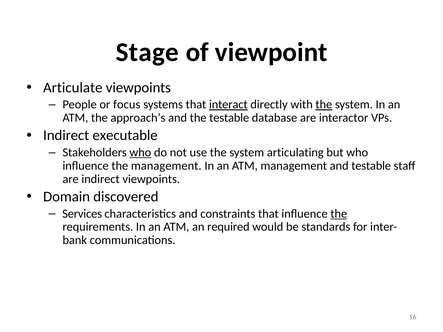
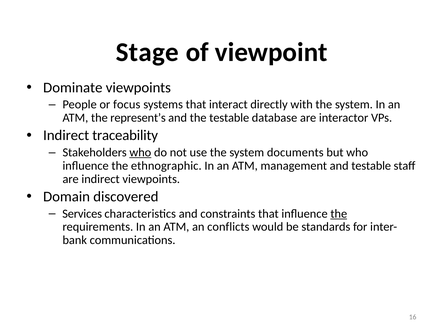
Articulate: Articulate -> Dominate
interact underline: present -> none
the at (324, 105) underline: present -> none
approach’s: approach’s -> represent’s
executable: executable -> traceability
articulating: articulating -> documents
the management: management -> ethnographic
required: required -> conflicts
